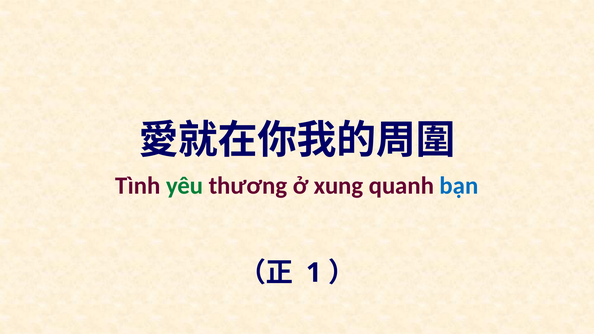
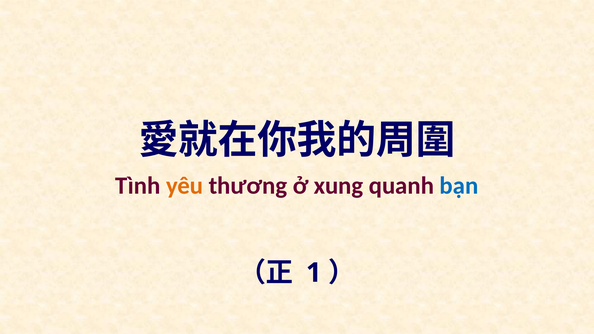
yêu colour: green -> orange
